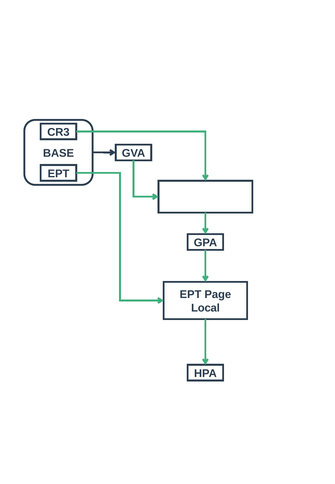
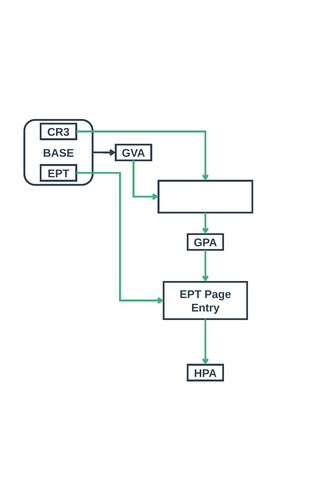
Local: Local -> Entry
